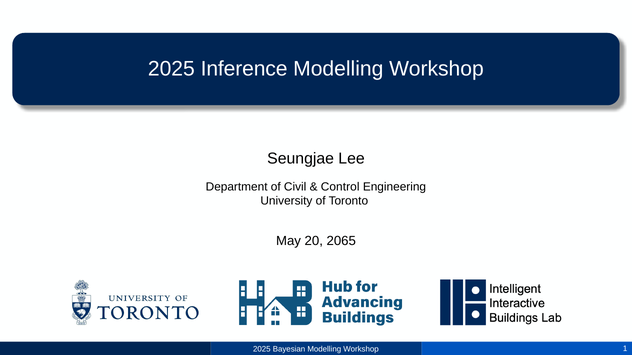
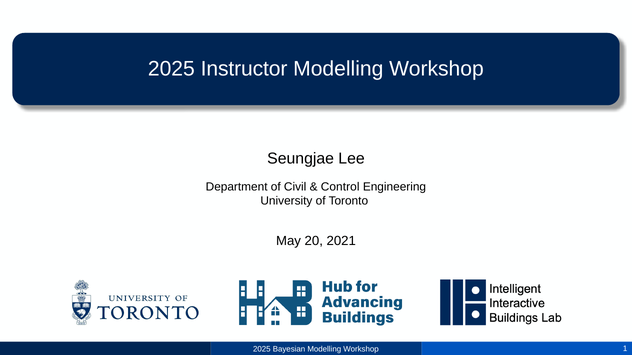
Inference: Inference -> Instructor
2065: 2065 -> 2021
